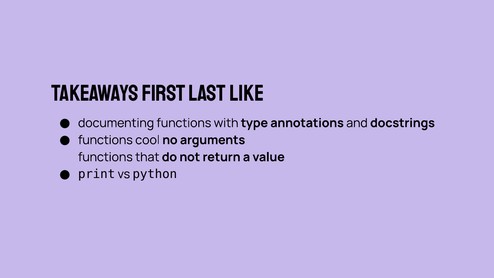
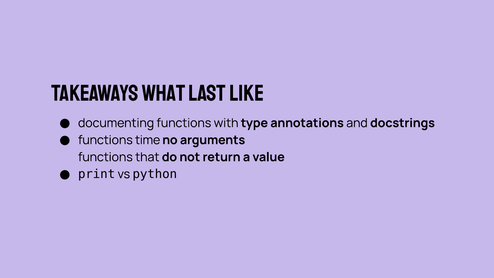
first: first -> what
cool: cool -> time
